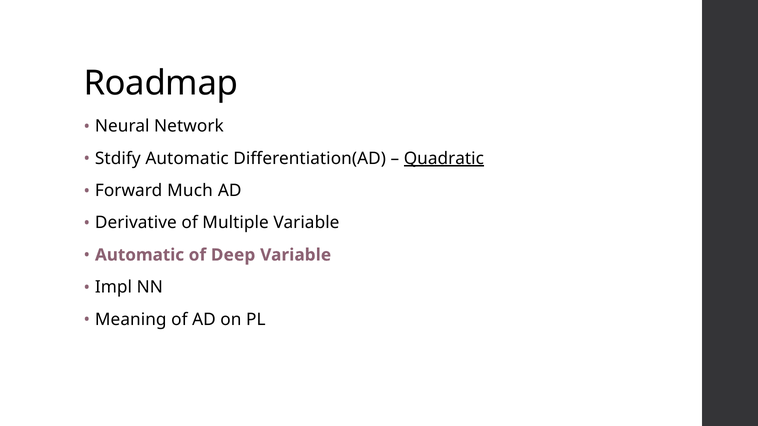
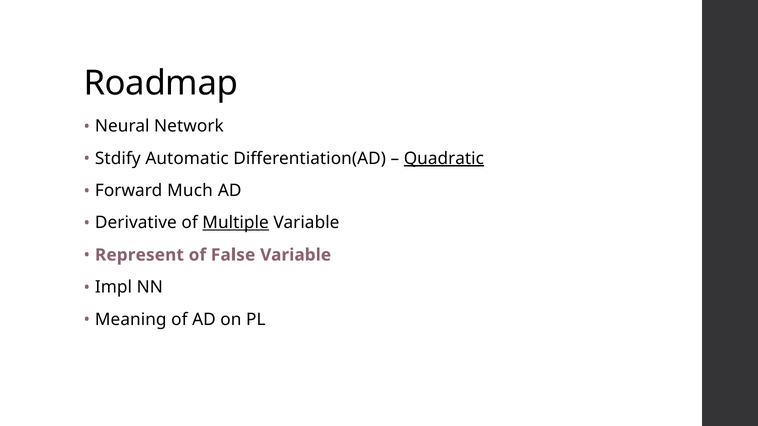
Multiple underline: none -> present
Automatic at (140, 255): Automatic -> Represent
Deep: Deep -> False
